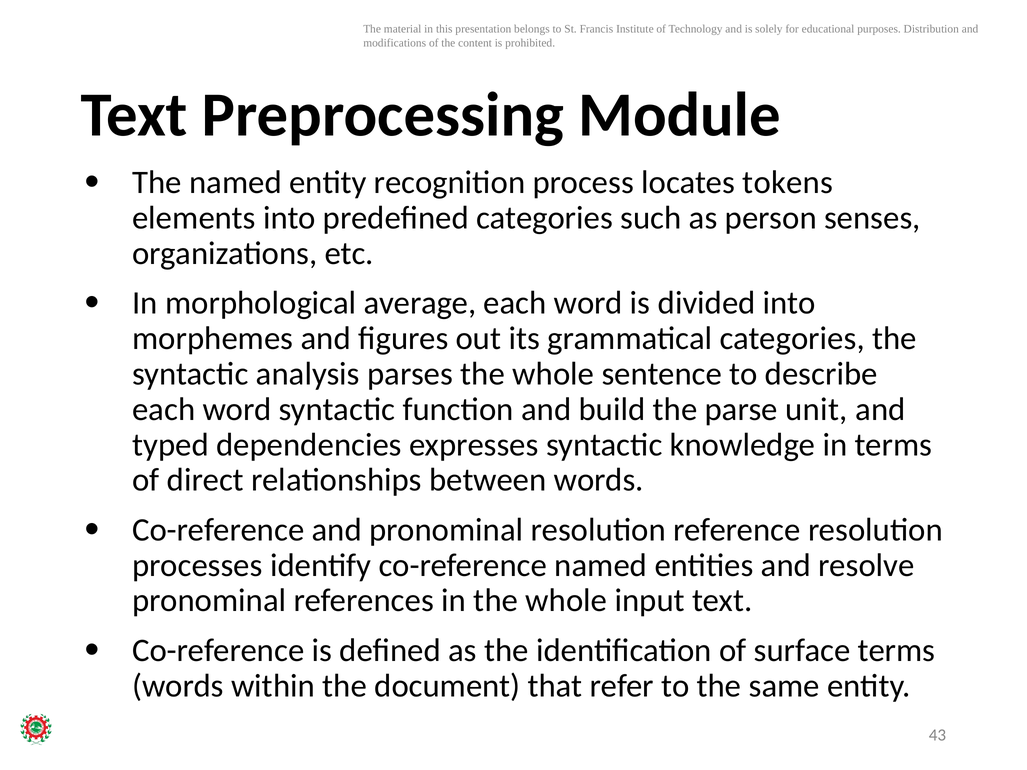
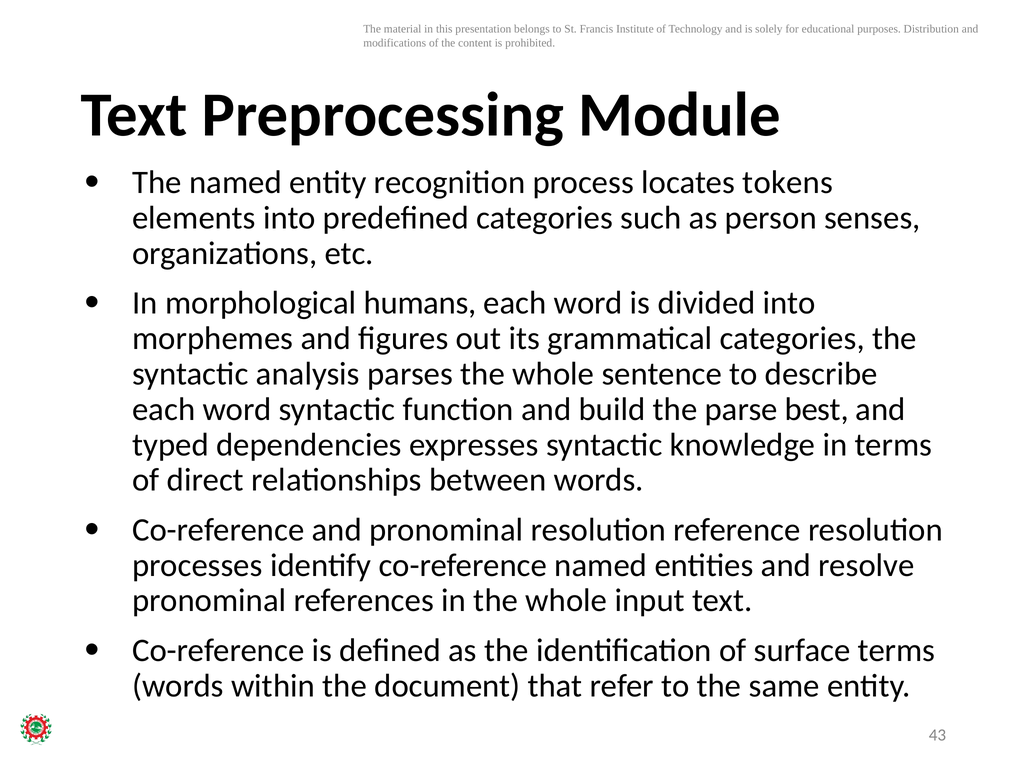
average: average -> humans
unit: unit -> best
